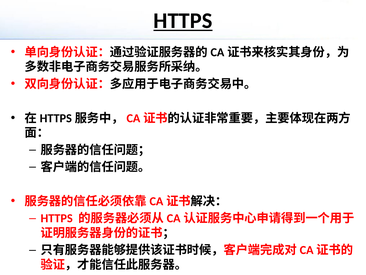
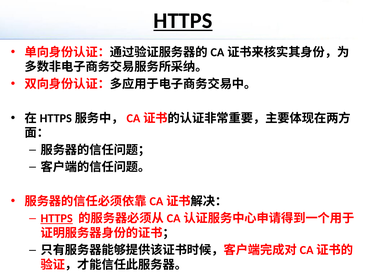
HTTPS at (57, 218) underline: none -> present
